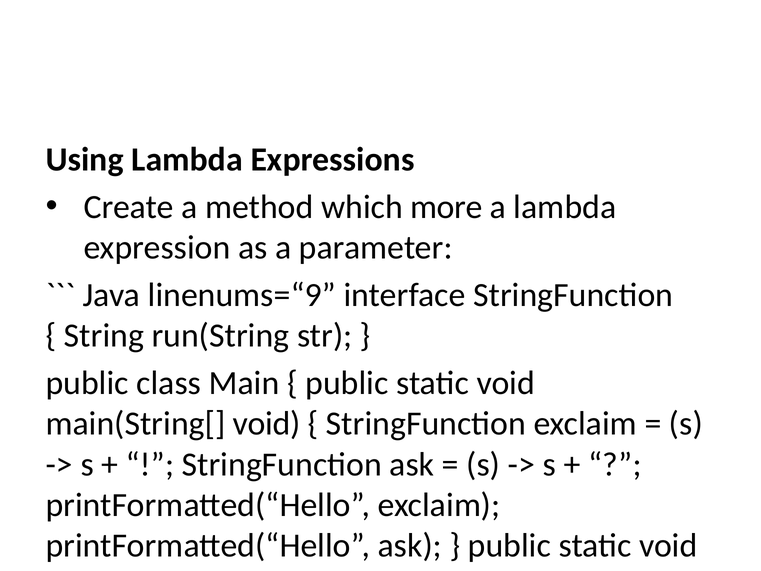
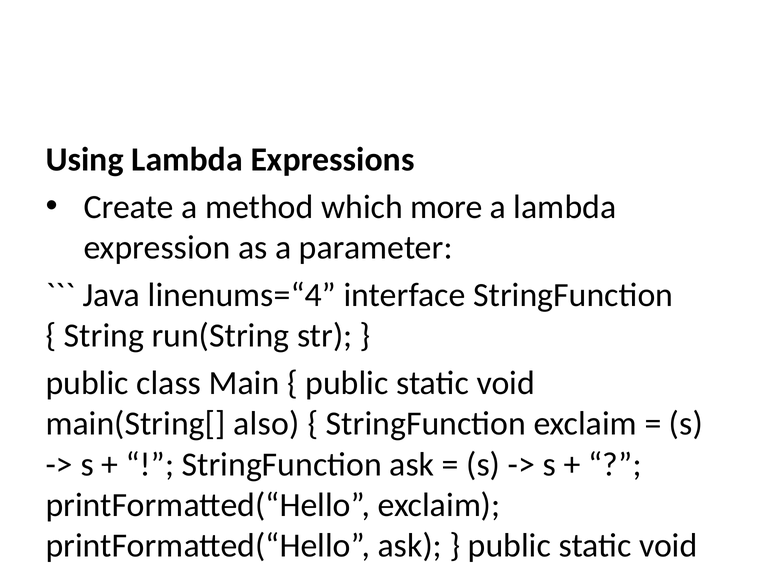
linenums=“9: linenums=“9 -> linenums=“4
main(String[ void: void -> also
